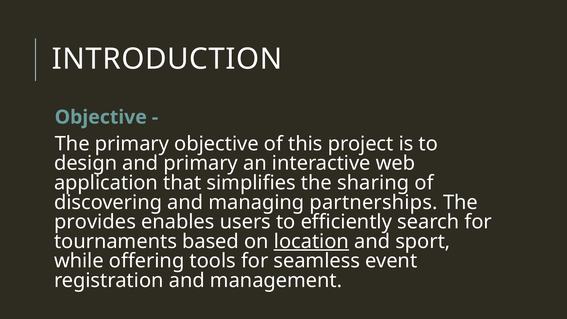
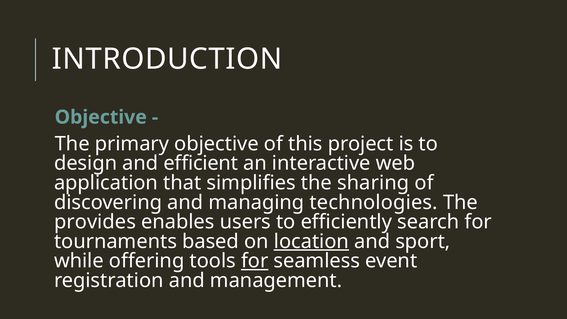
and primary: primary -> efficient
partnerships: partnerships -> technologies
for at (255, 261) underline: none -> present
